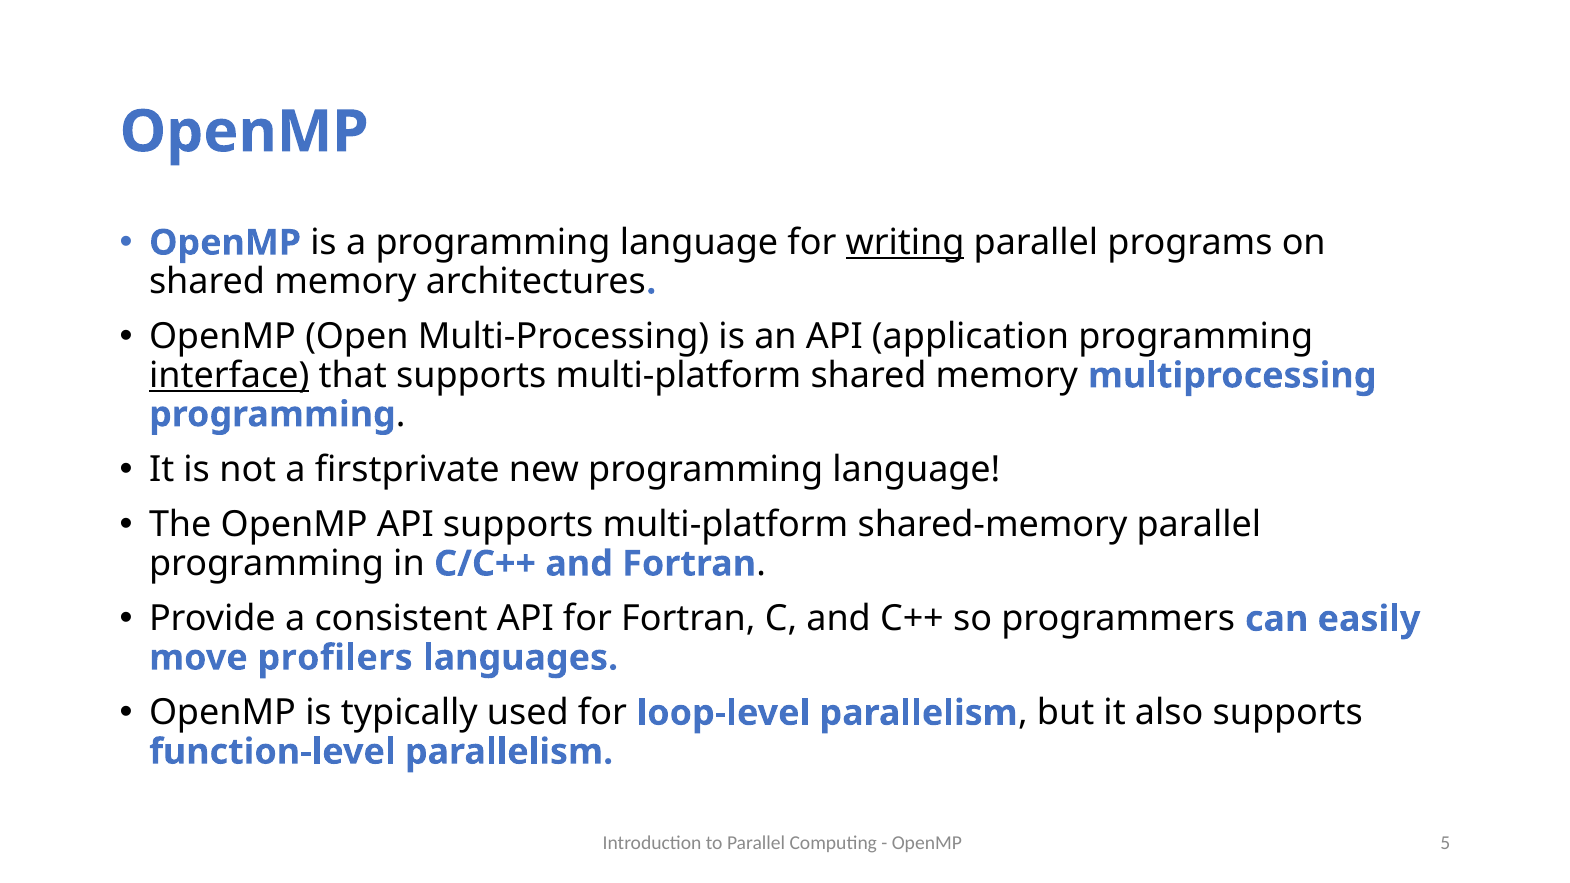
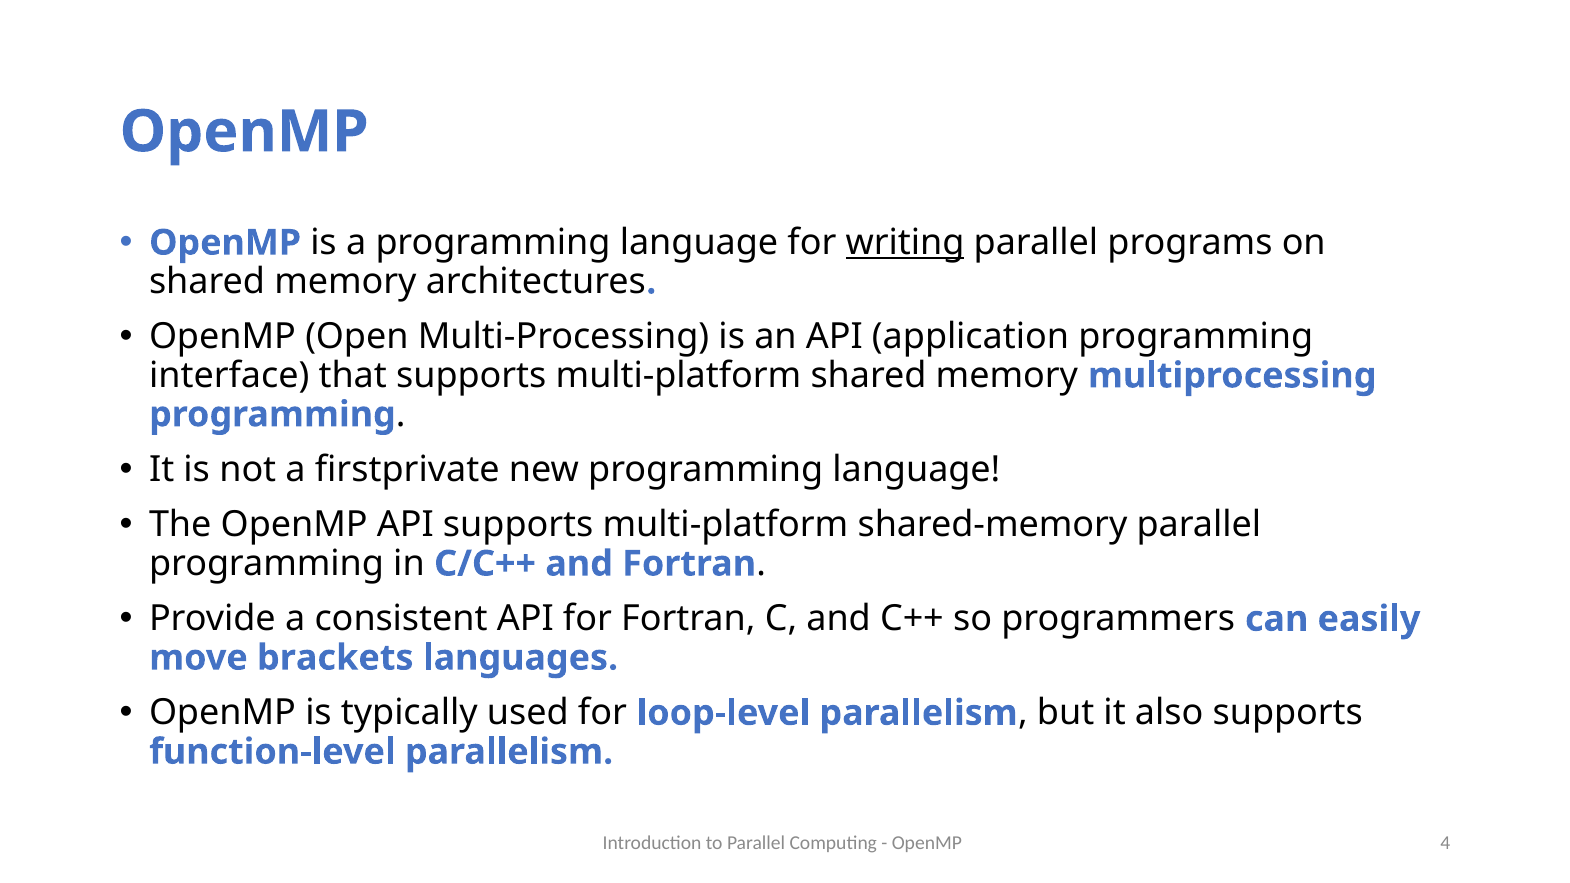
interface underline: present -> none
profilers: profilers -> brackets
5: 5 -> 4
